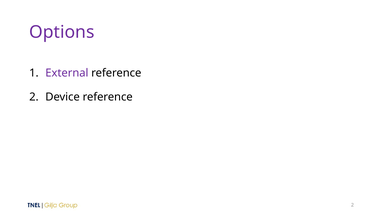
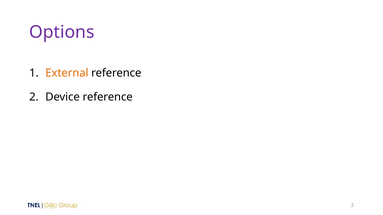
External colour: purple -> orange
